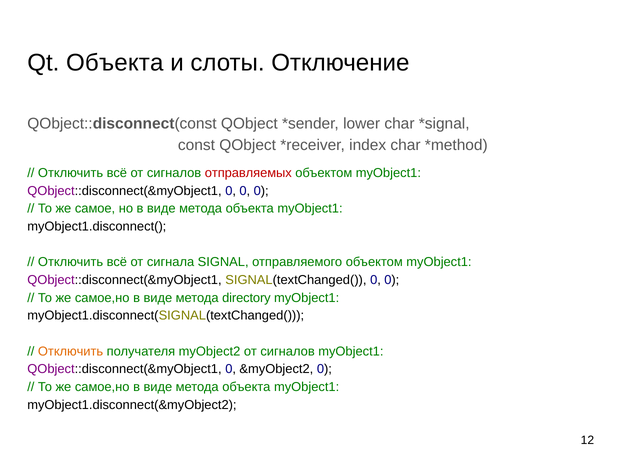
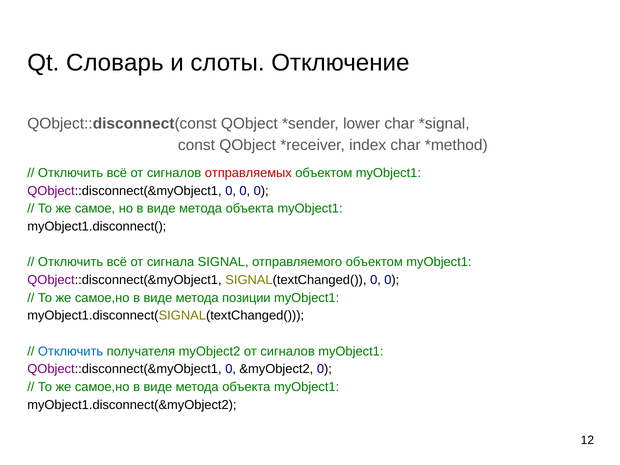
Qt Объекта: Объекта -> Словарь
directory: directory -> позиции
Отключить at (71, 351) colour: orange -> blue
